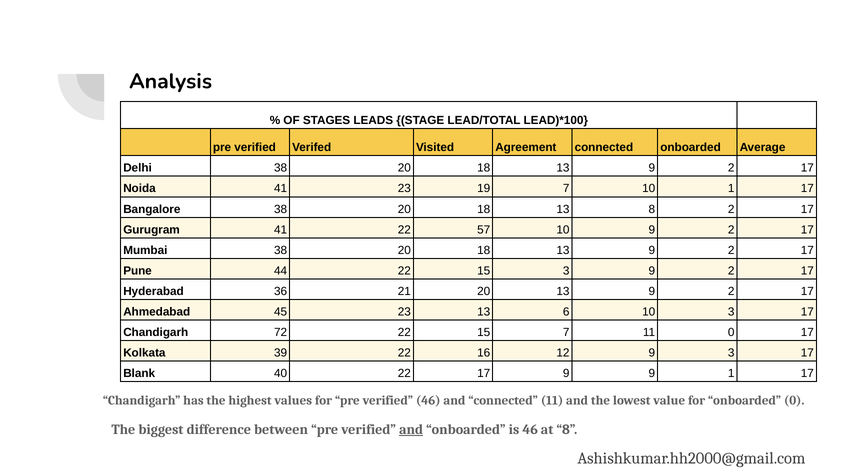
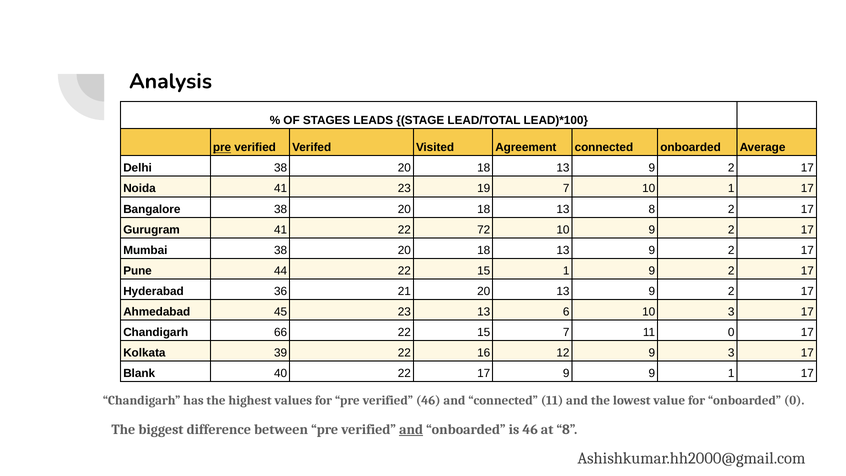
pre at (222, 148) underline: none -> present
57: 57 -> 72
15 3: 3 -> 1
72: 72 -> 66
